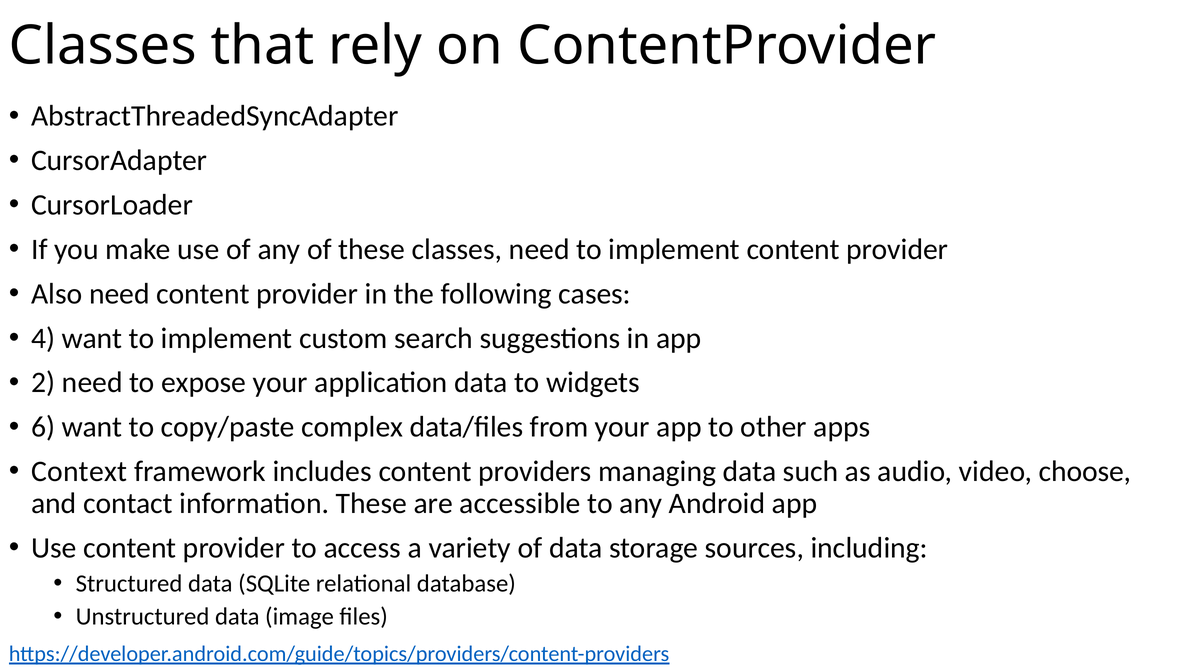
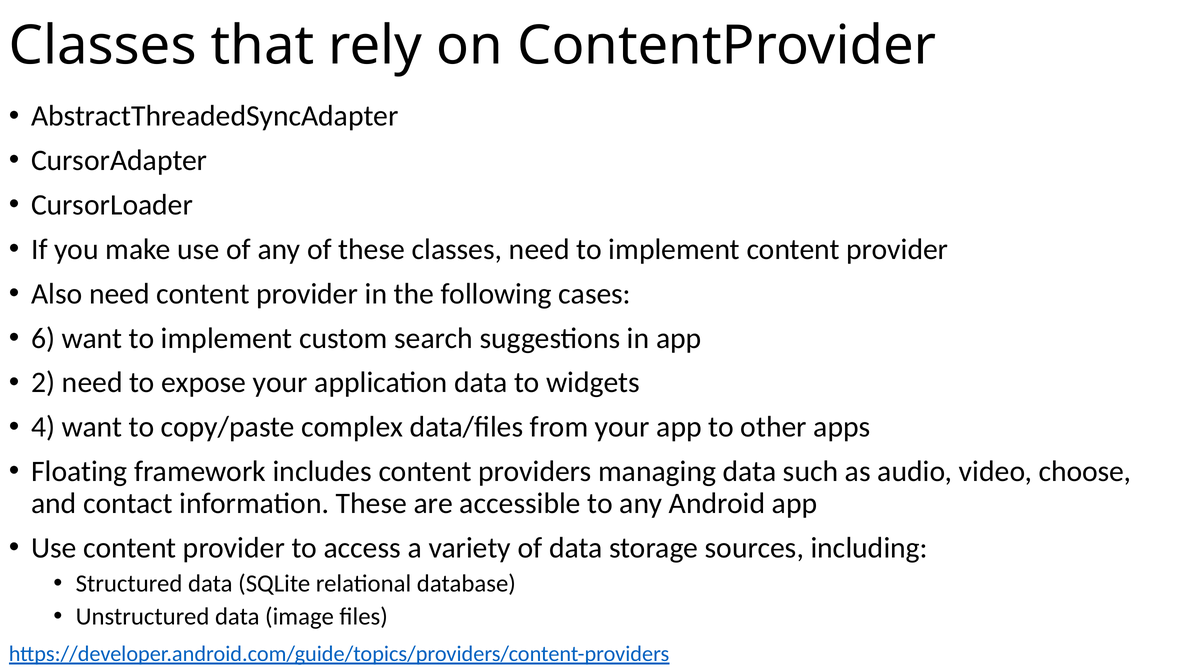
4: 4 -> 6
6: 6 -> 4
Context: Context -> Floating
